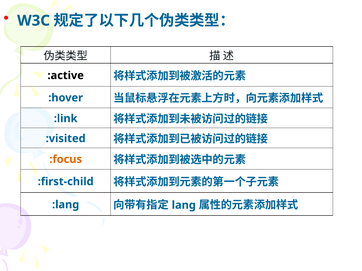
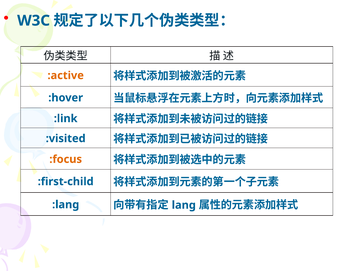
:active colour: black -> orange
